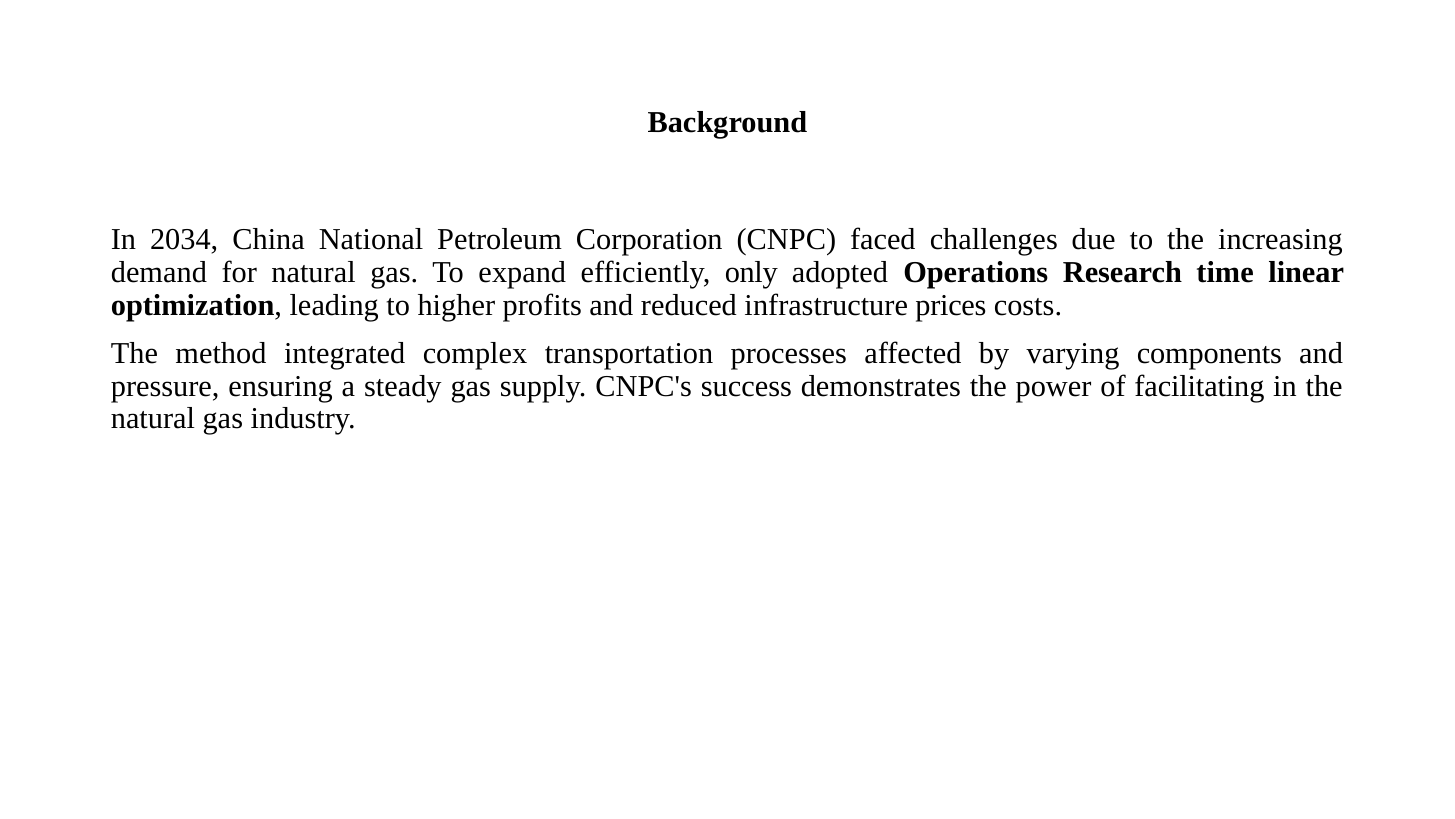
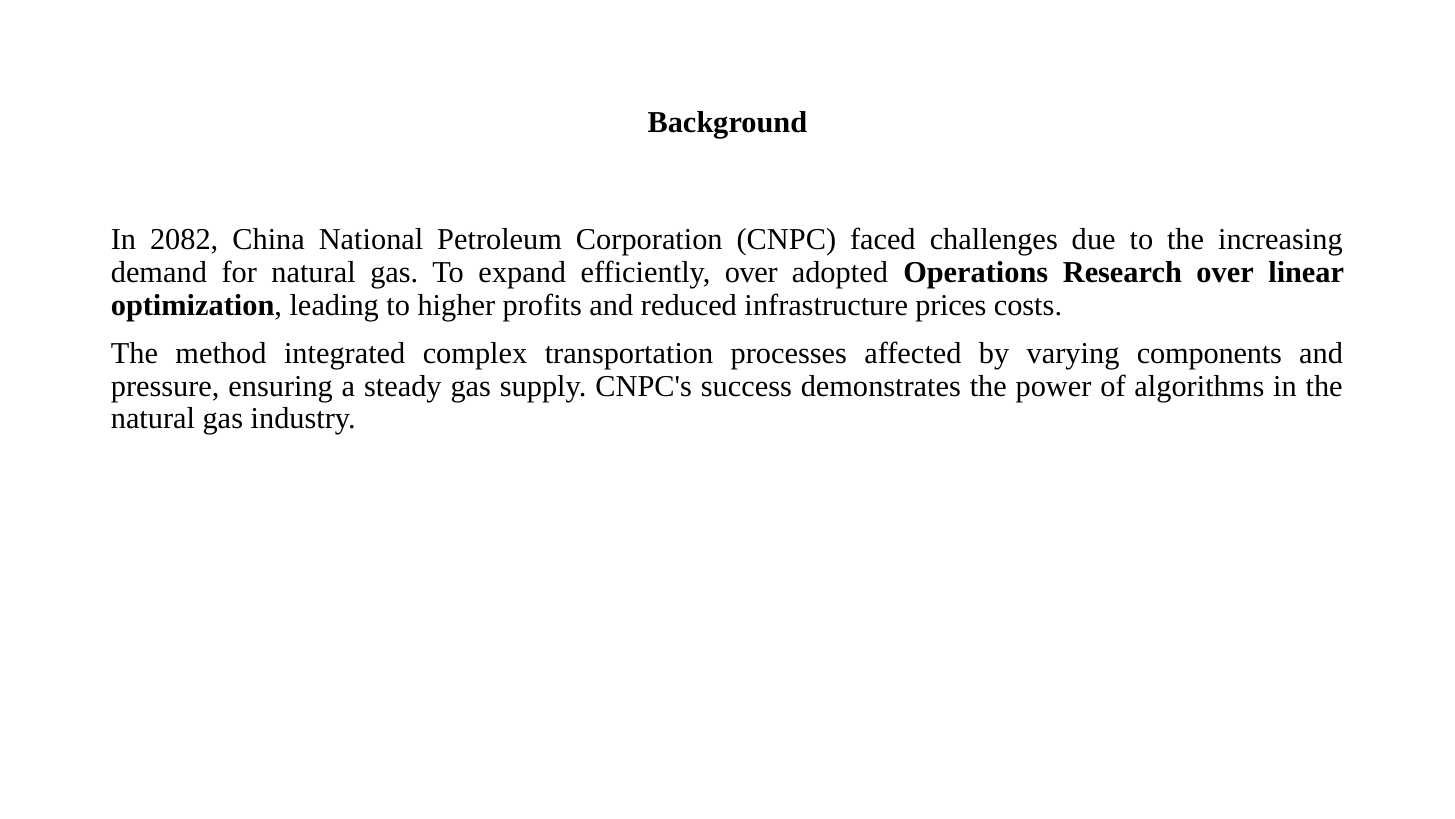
2034: 2034 -> 2082
efficiently only: only -> over
Research time: time -> over
facilitating: facilitating -> algorithms
